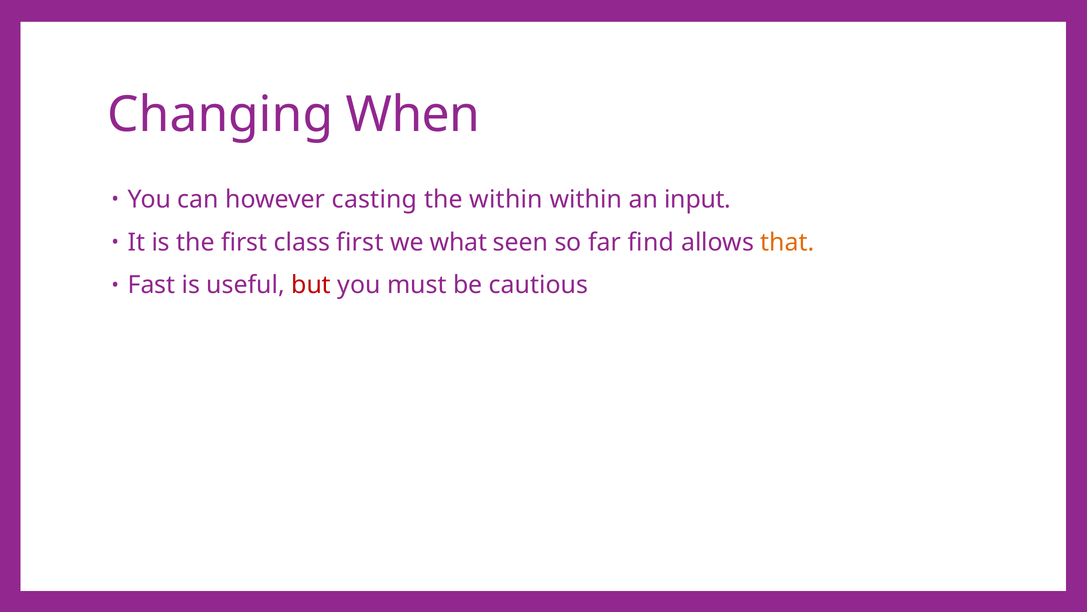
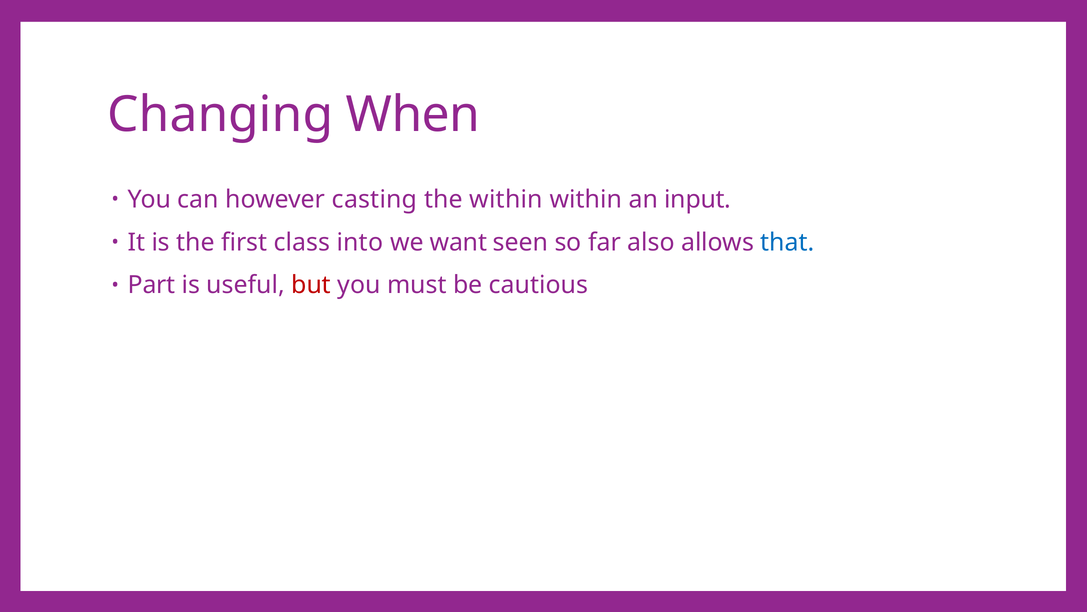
class first: first -> into
what: what -> want
find: find -> also
that colour: orange -> blue
Fast: Fast -> Part
